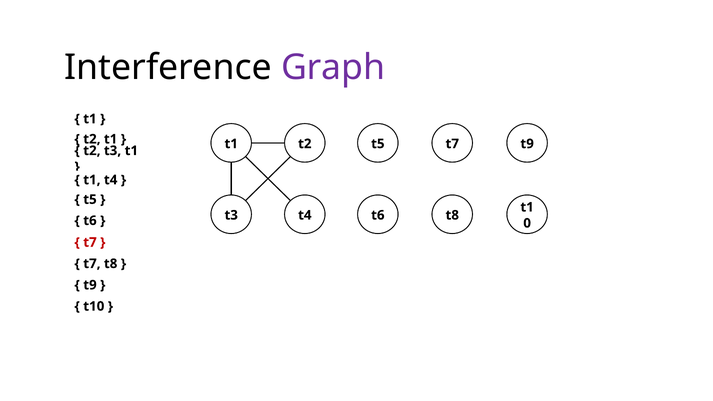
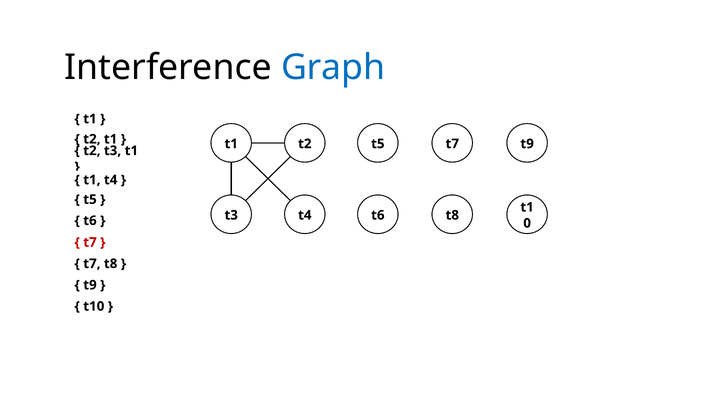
Graph colour: purple -> blue
